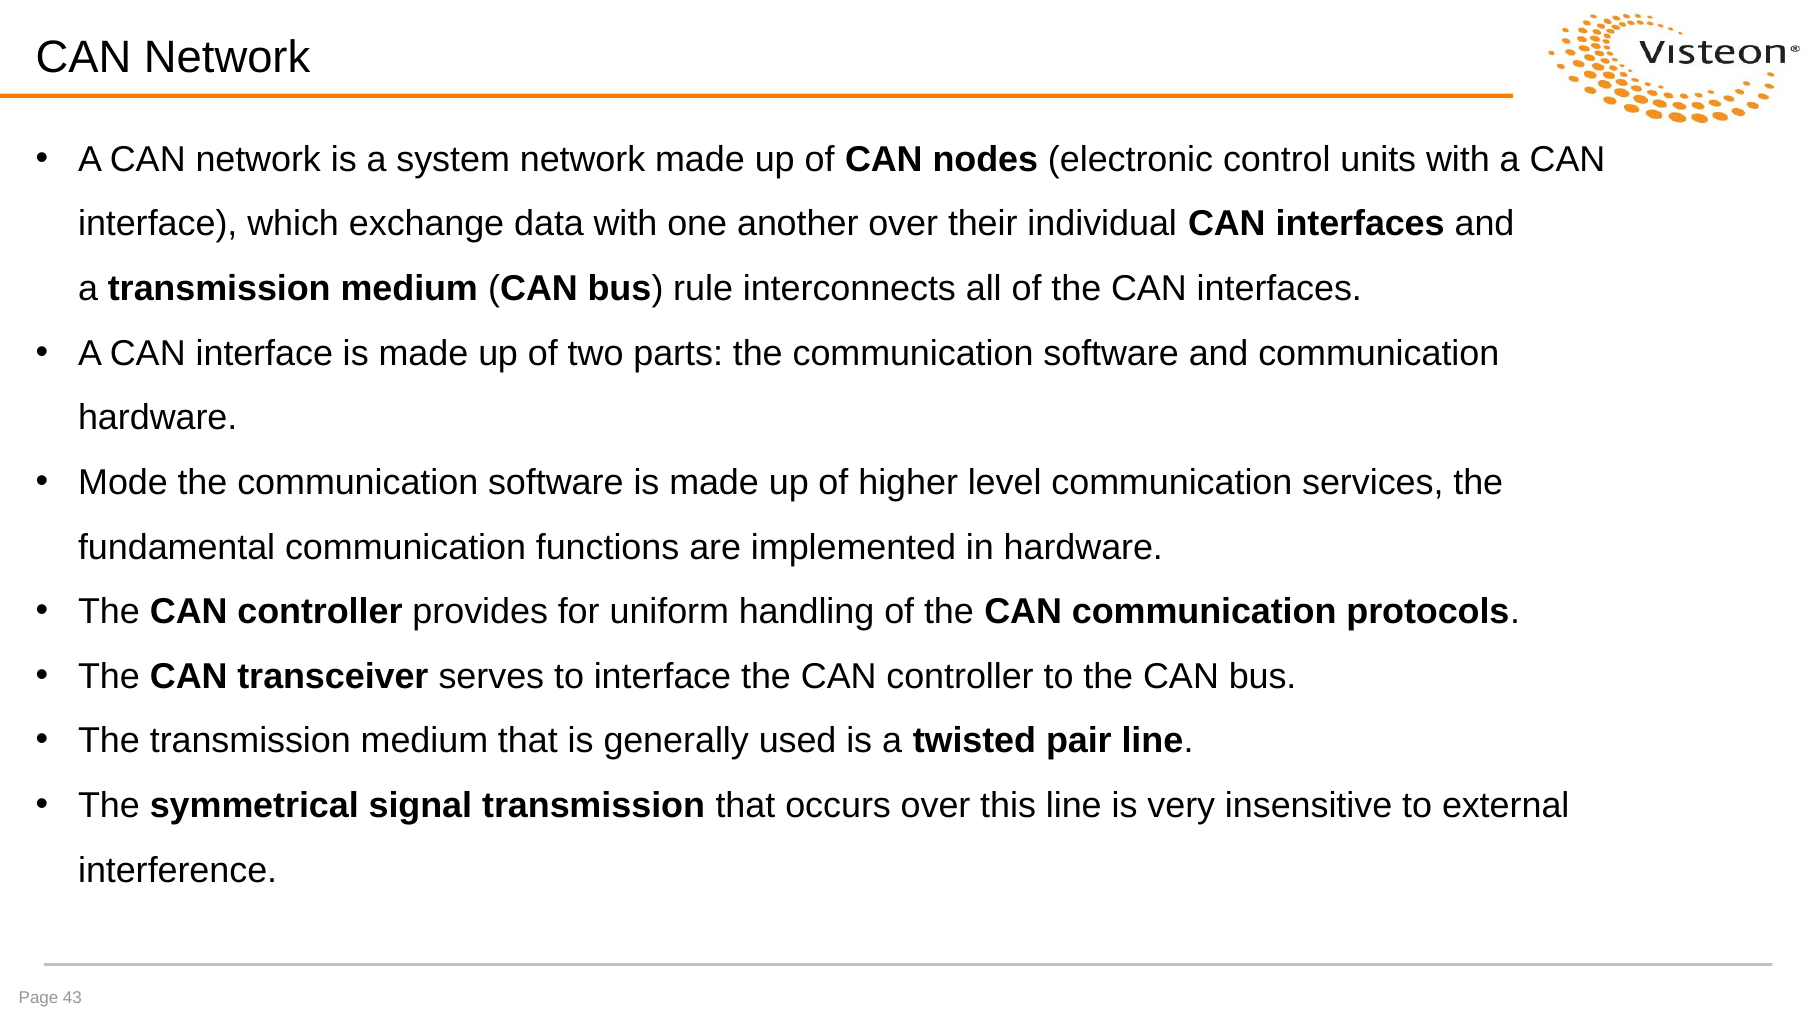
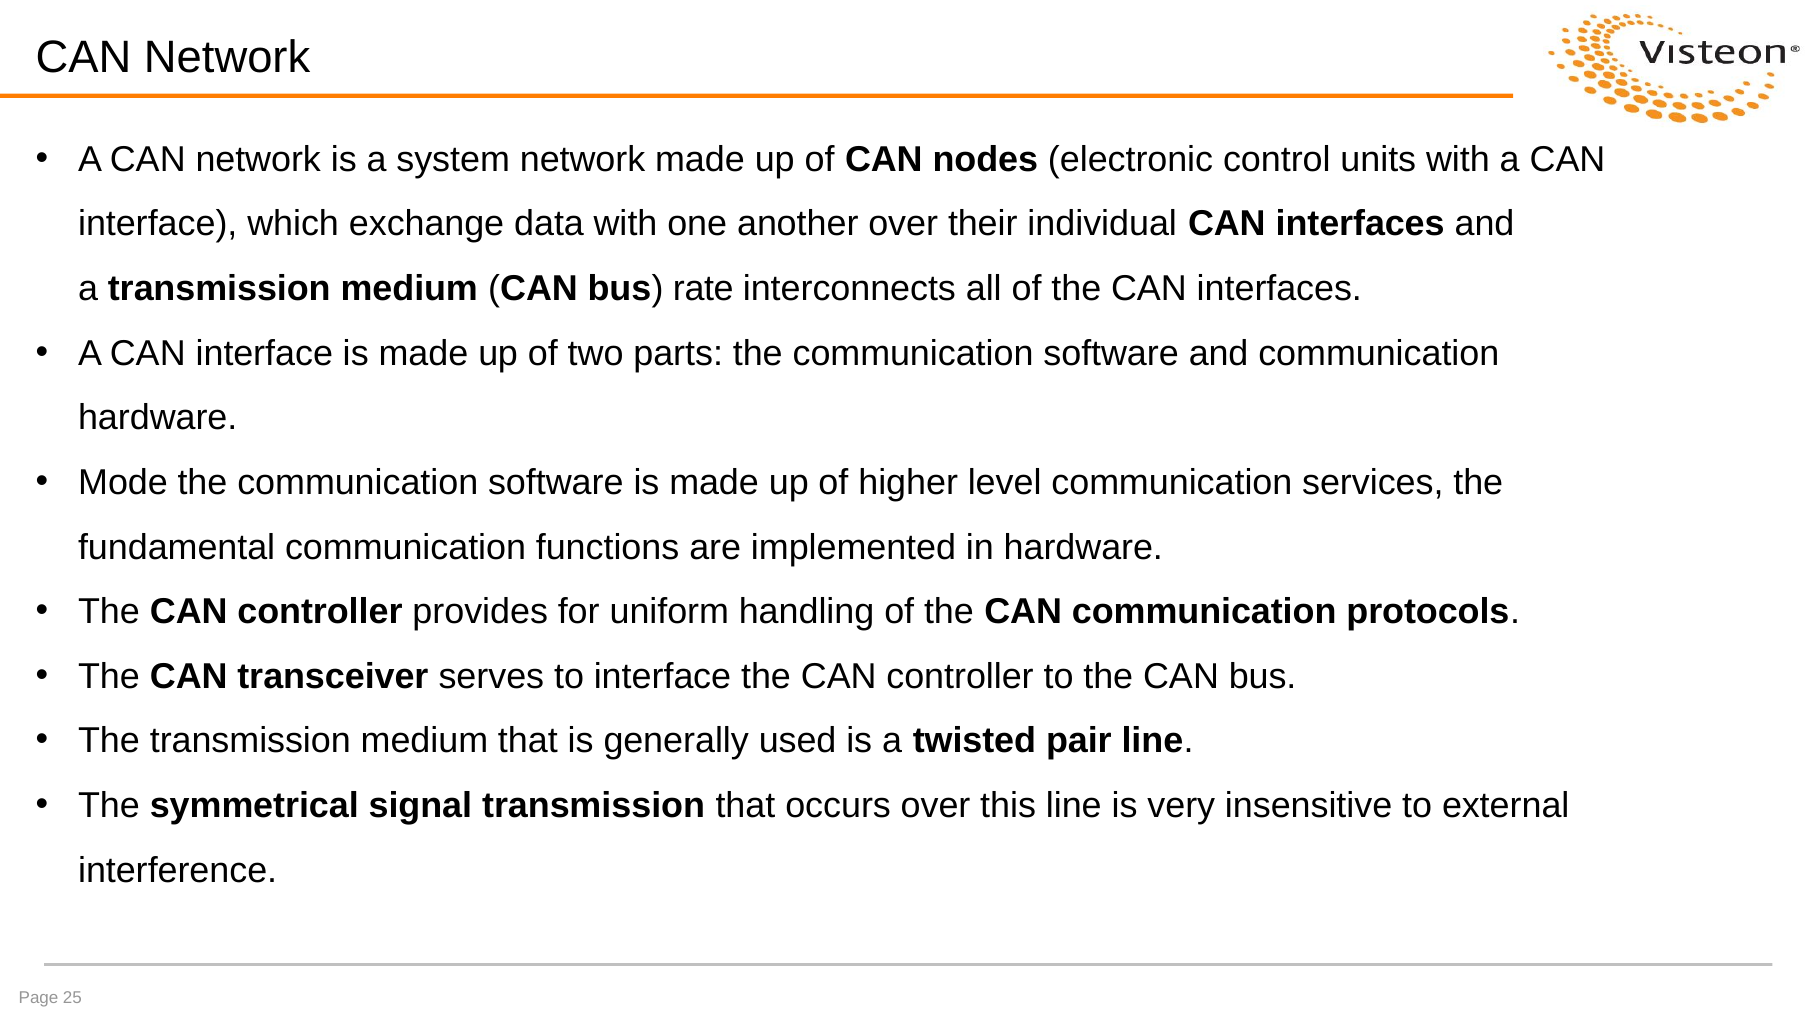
rule: rule -> rate
43: 43 -> 25
